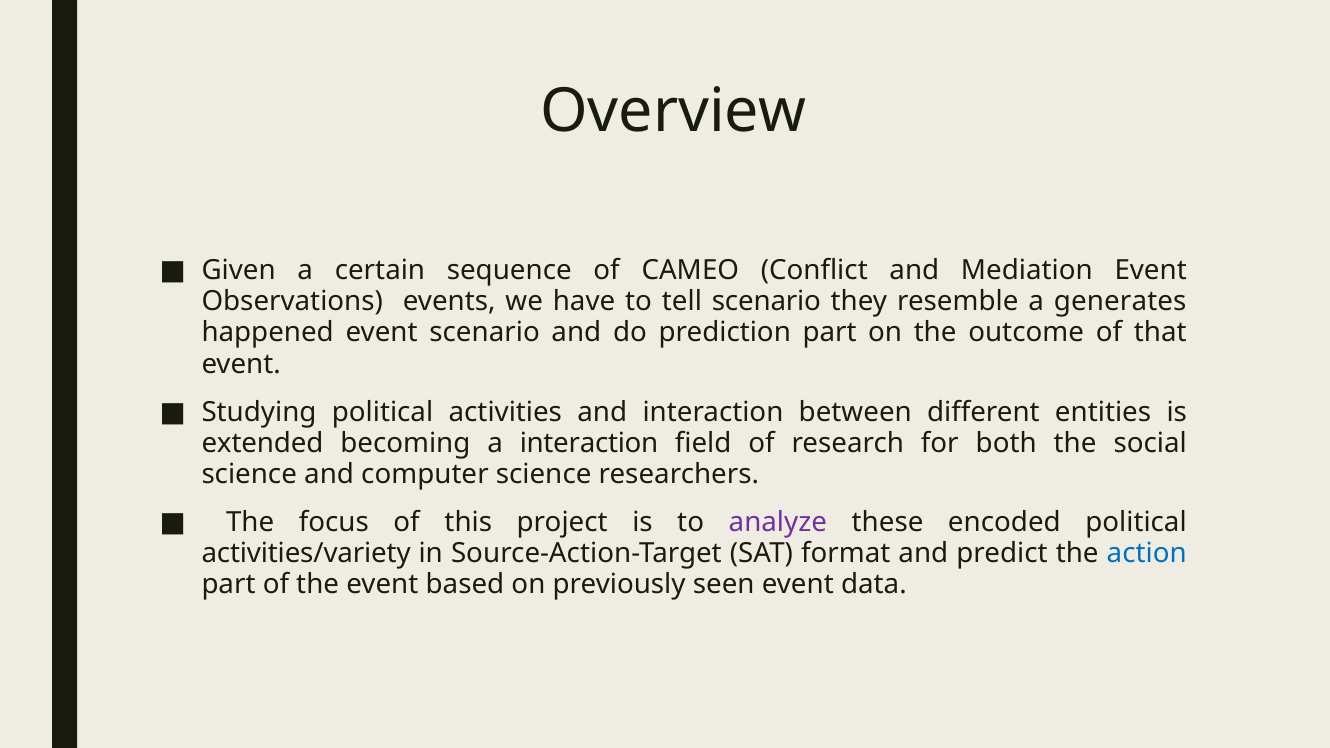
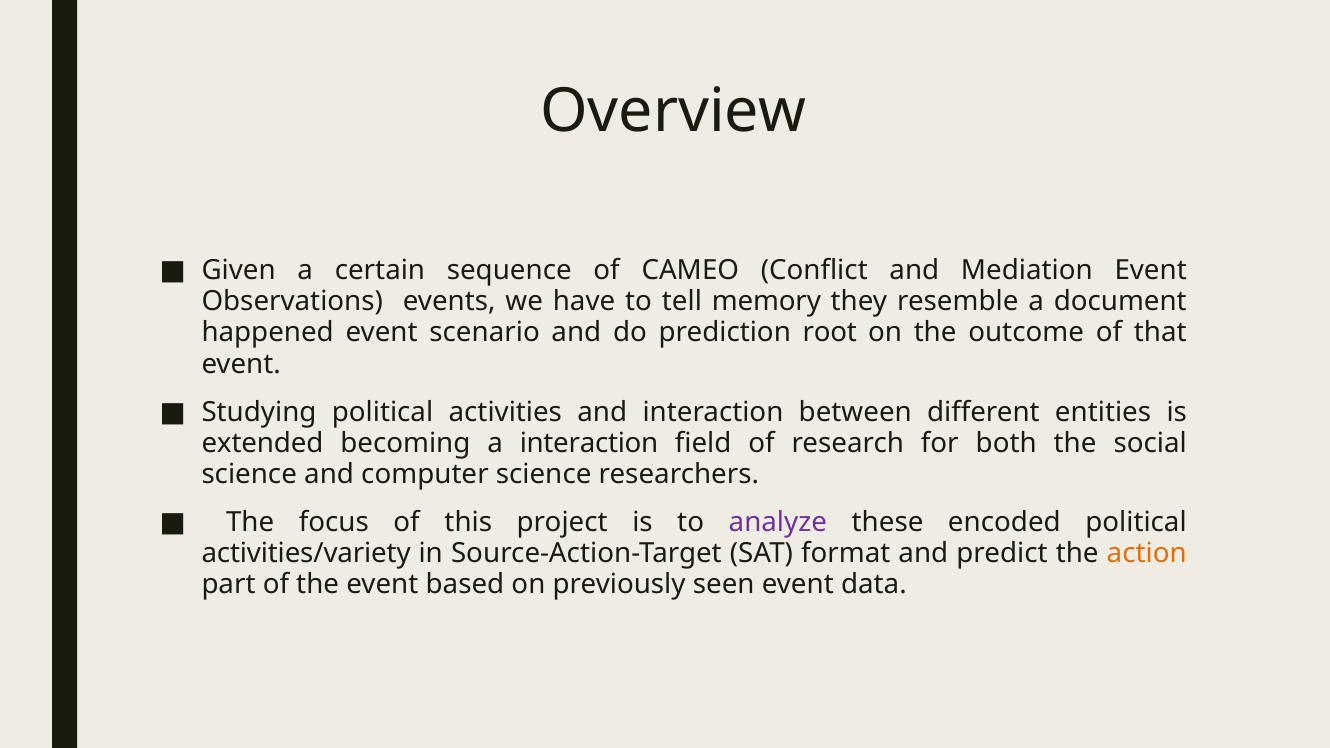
tell scenario: scenario -> memory
generates: generates -> document
prediction part: part -> root
action colour: blue -> orange
